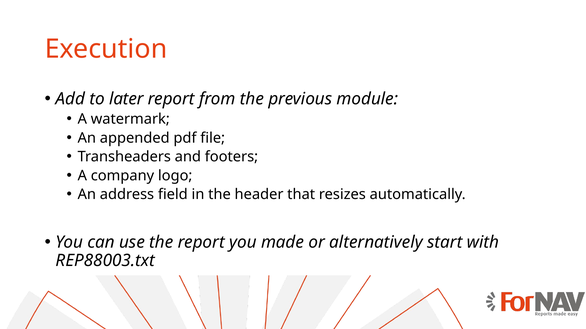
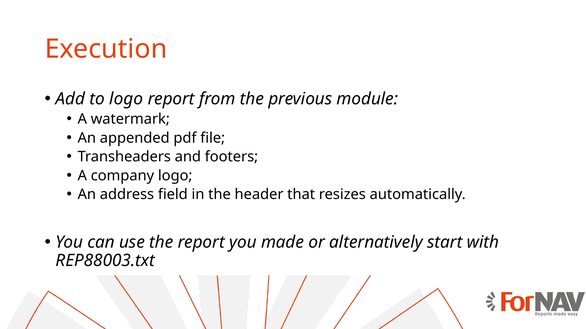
to later: later -> logo
